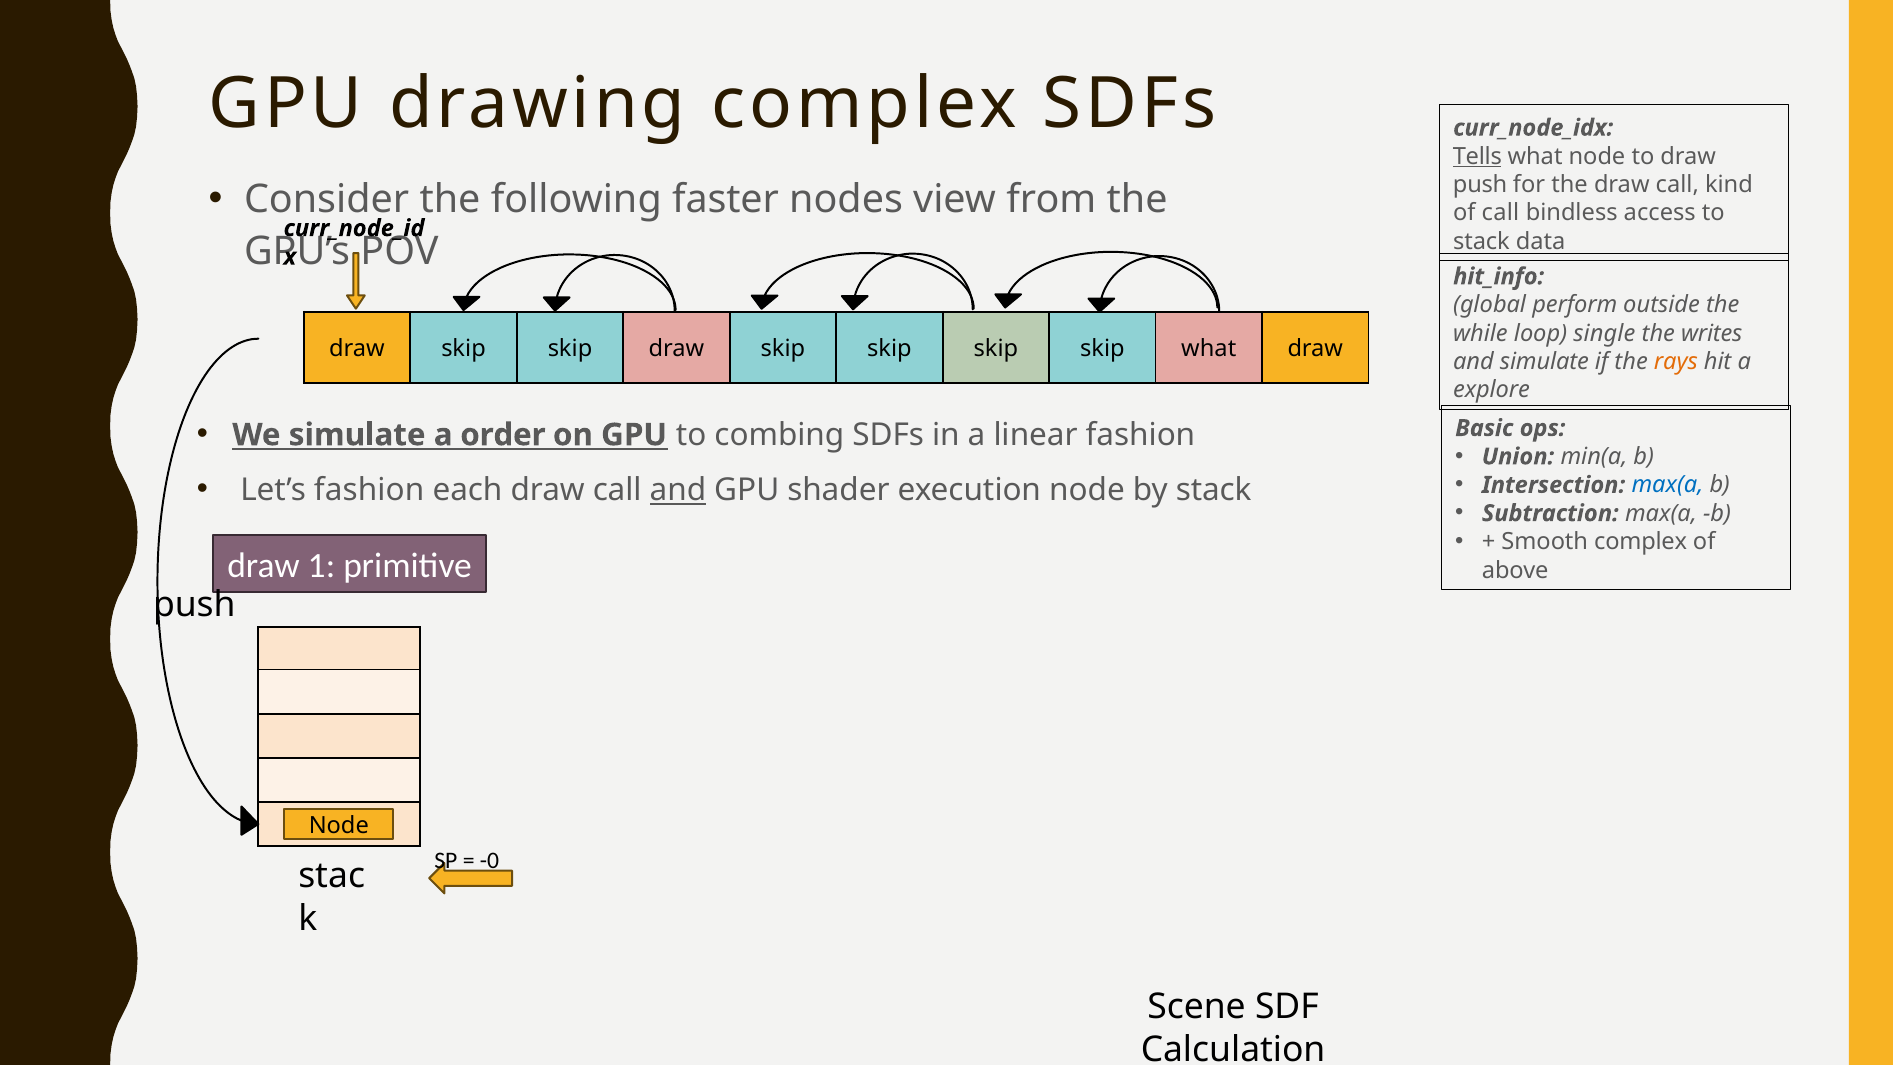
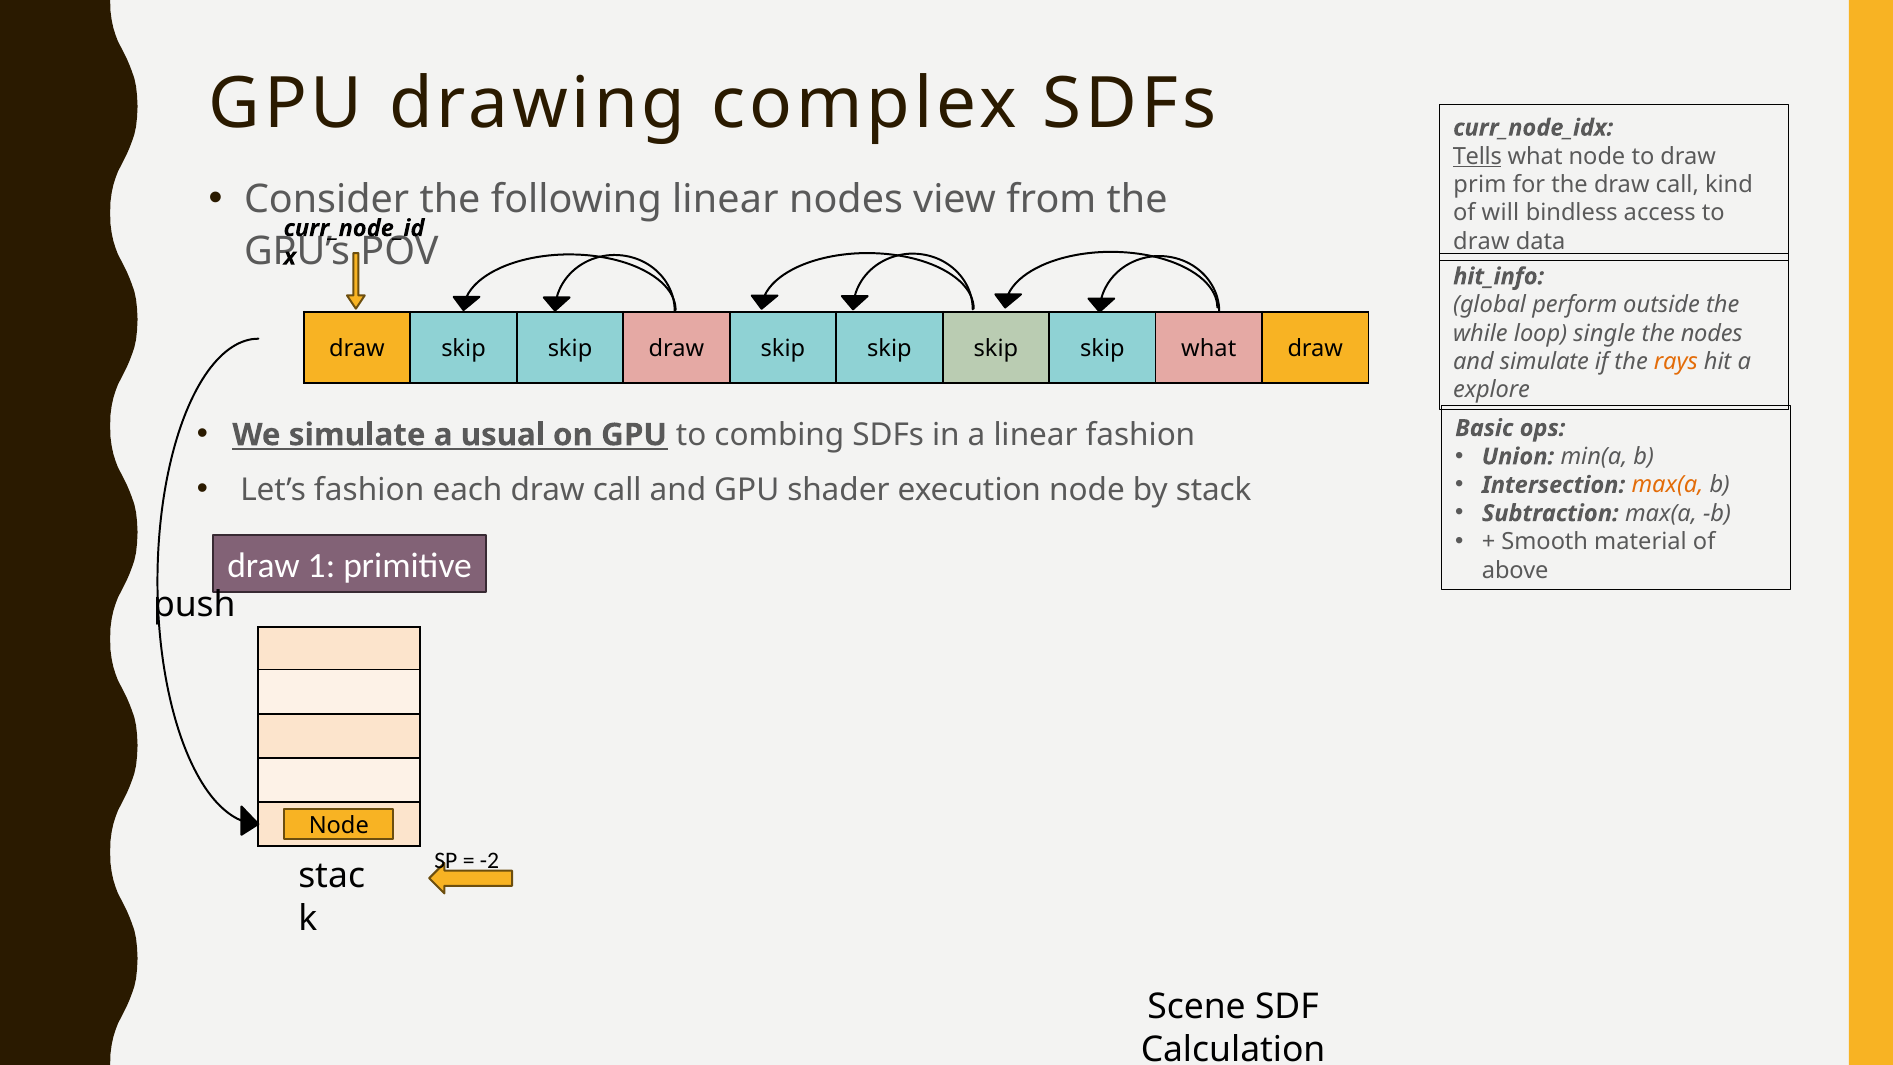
push at (1480, 185): push -> prim
following faster: faster -> linear
of call: call -> will
stack at (1482, 241): stack -> draw
the writes: writes -> nodes
a order: order -> usual
max(a at (1667, 485) colour: blue -> orange
and at (678, 490) underline: present -> none
Smooth complex: complex -> material
-0: -0 -> -2
